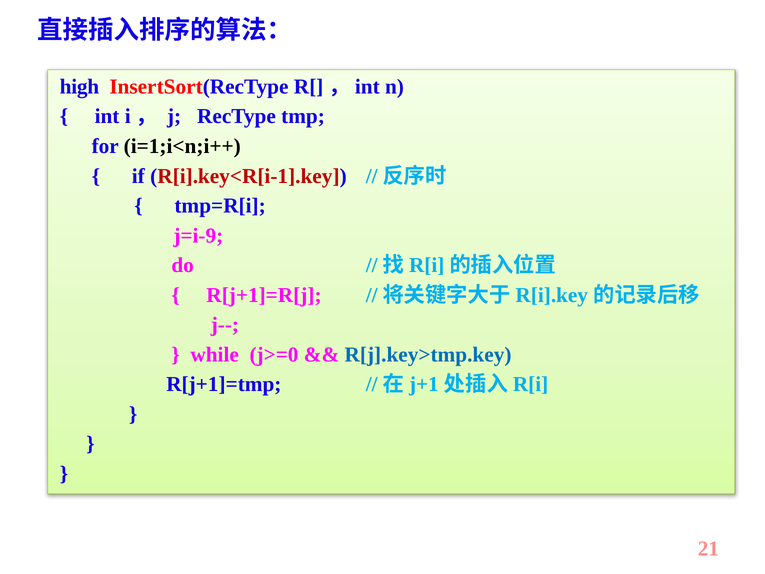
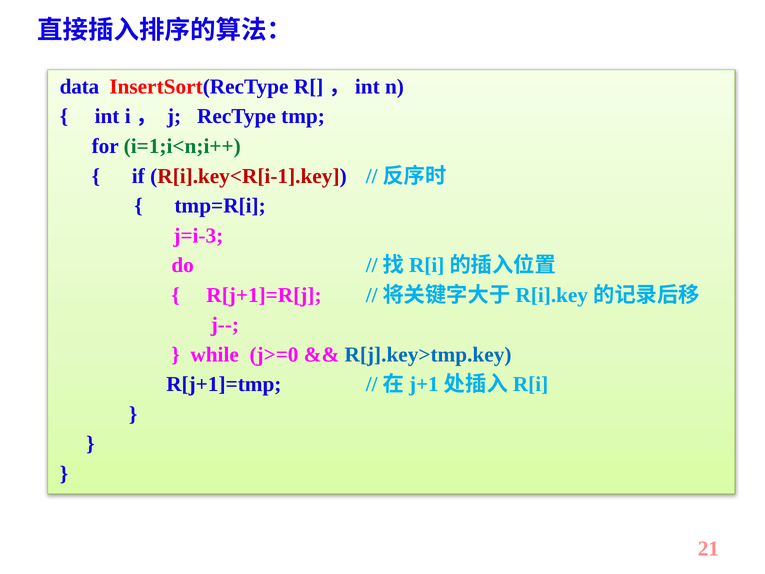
high: high -> data
i=1;i<n;i++ colour: black -> green
j=i-9: j=i-9 -> j=i-3
